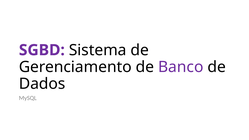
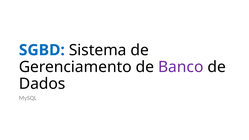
SGBD colour: purple -> blue
